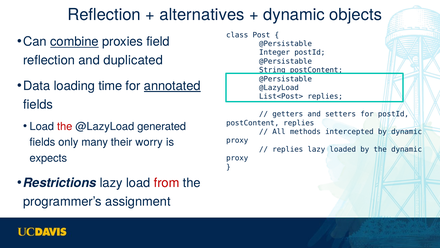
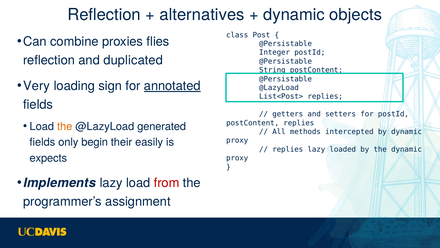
combine underline: present -> none
field: field -> flies
Data: Data -> Very
time: time -> sign
the at (65, 126) colour: red -> orange
many: many -> begin
worry: worry -> easily
Restrictions: Restrictions -> Implements
